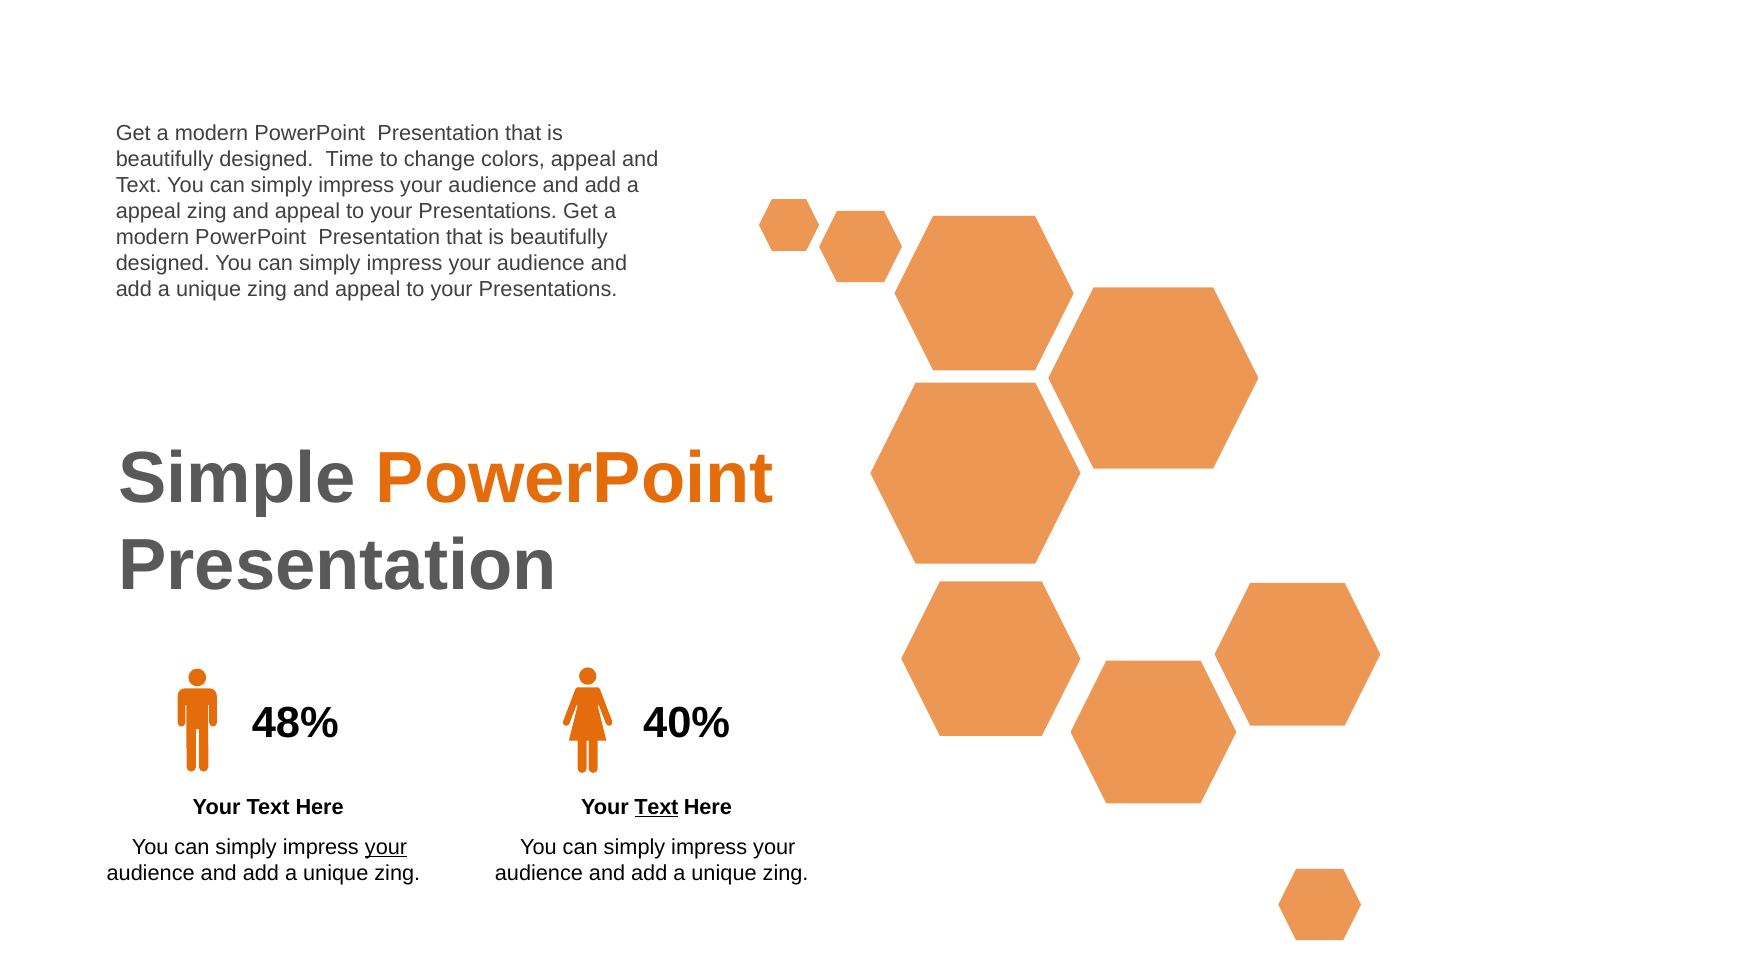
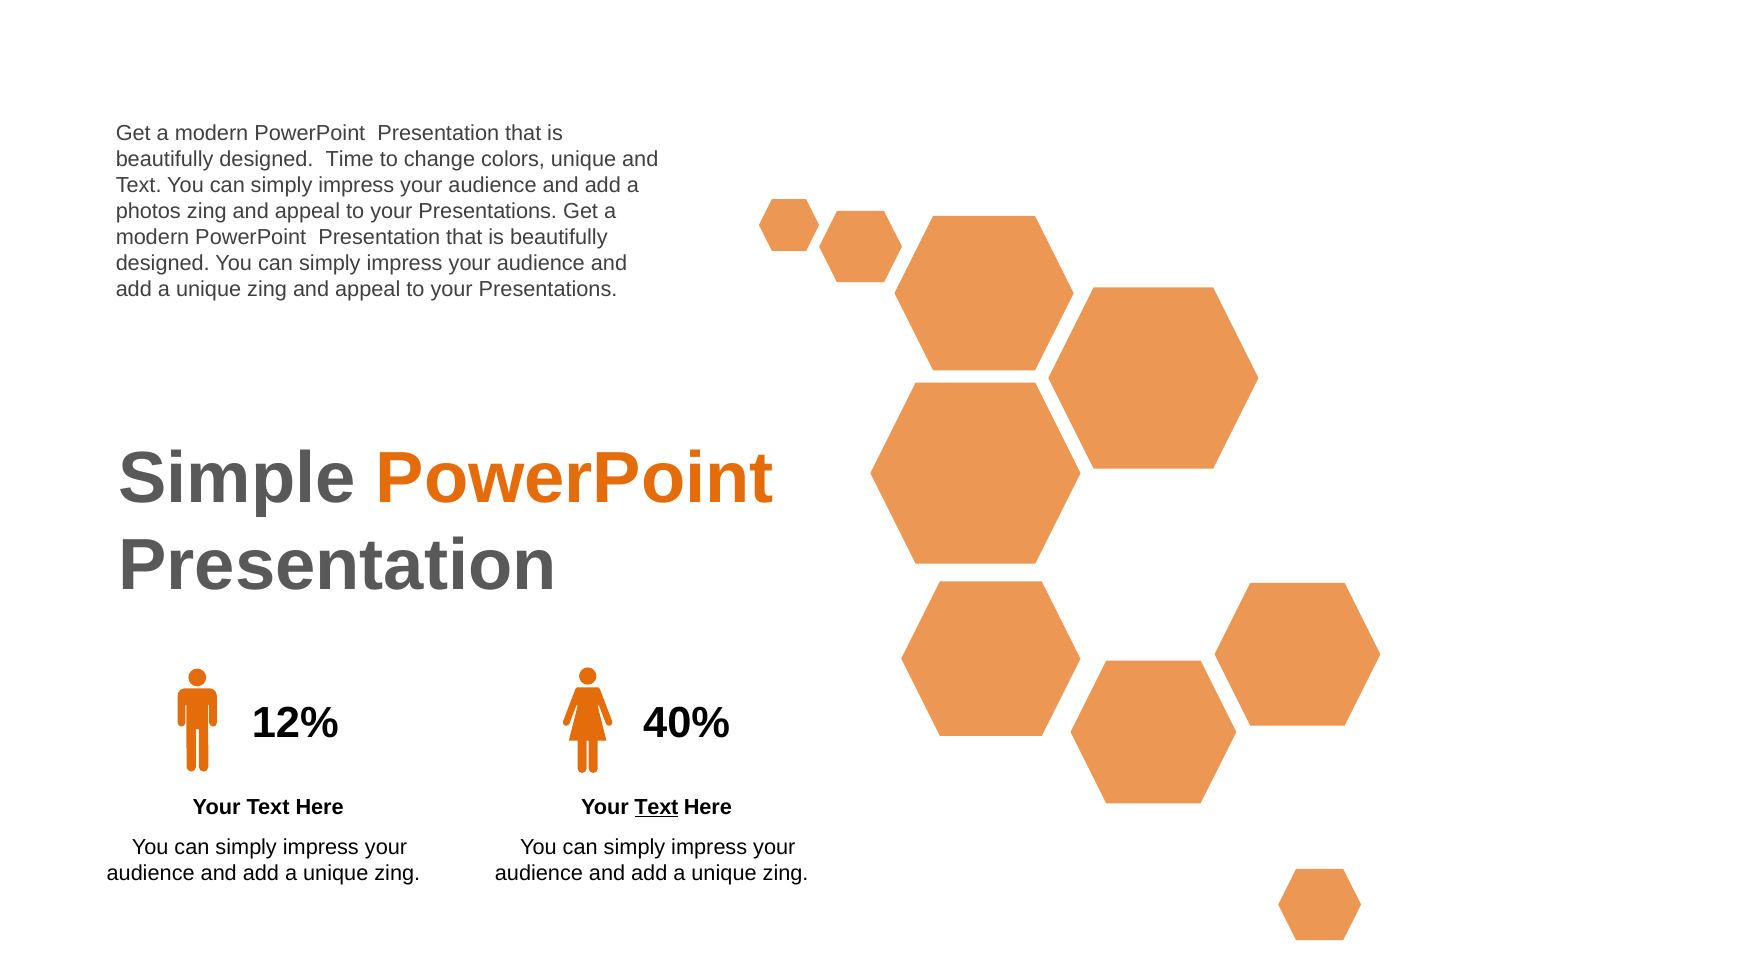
colors appeal: appeal -> unique
appeal at (148, 211): appeal -> photos
48%: 48% -> 12%
your at (386, 847) underline: present -> none
